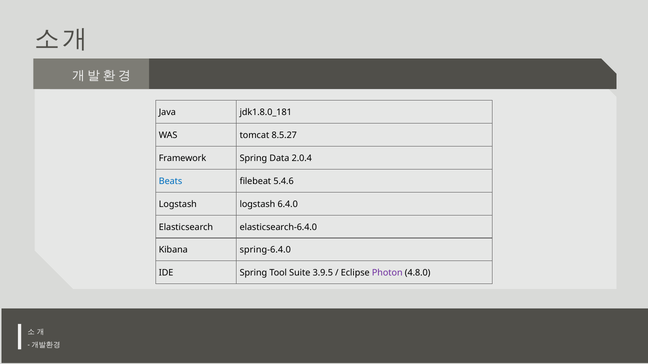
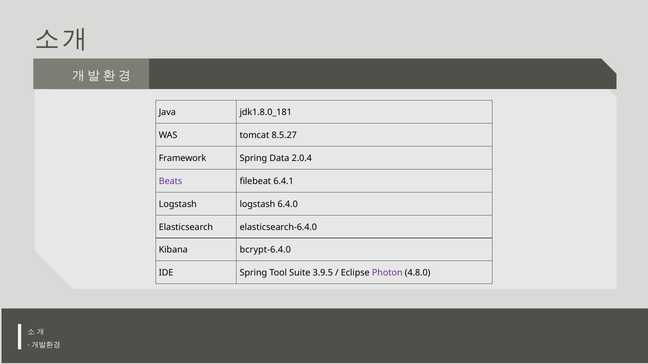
Beats colour: blue -> purple
5.4.6: 5.4.6 -> 6.4.1
spring-6.4.0: spring-6.4.0 -> bcrypt-6.4.0
